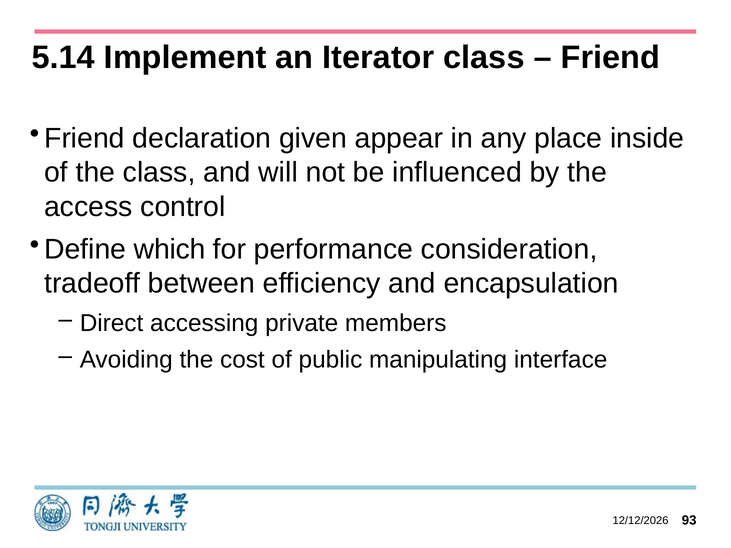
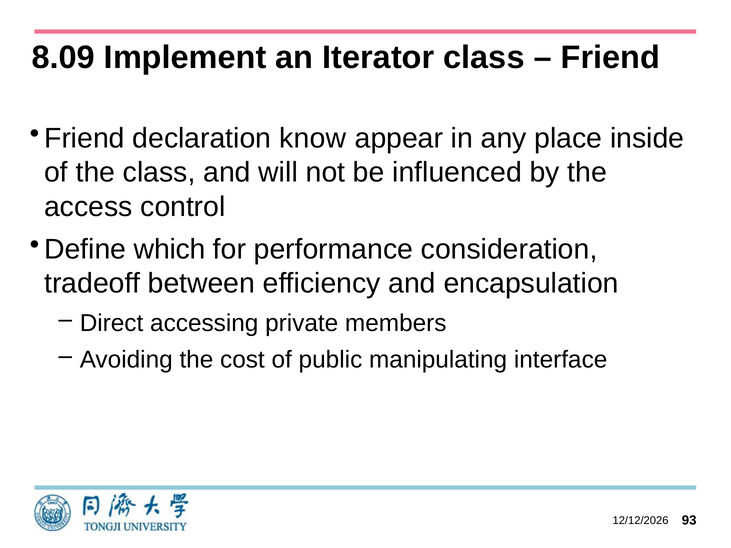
5.14: 5.14 -> 8.09
given: given -> know
